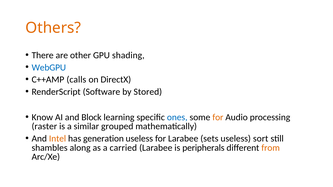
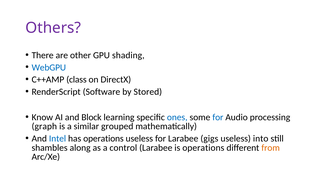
Others colour: orange -> purple
calls: calls -> class
for at (218, 117) colour: orange -> blue
raster: raster -> graph
Intel colour: orange -> blue
has generation: generation -> operations
sets: sets -> gigs
sort: sort -> into
carried: carried -> control
is peripherals: peripherals -> operations
